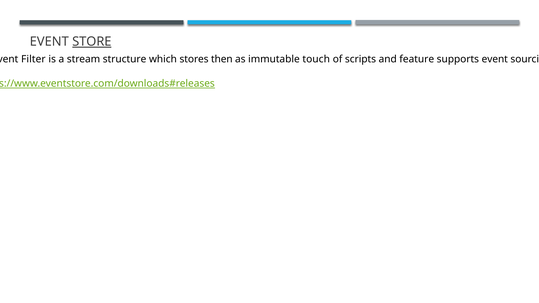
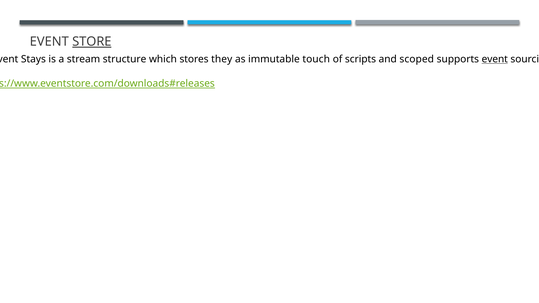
Filter: Filter -> Stays
then: then -> they
feature: feature -> scoped
event at (495, 59) underline: none -> present
